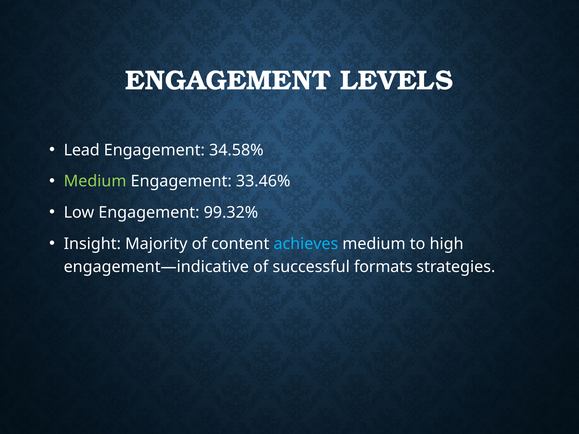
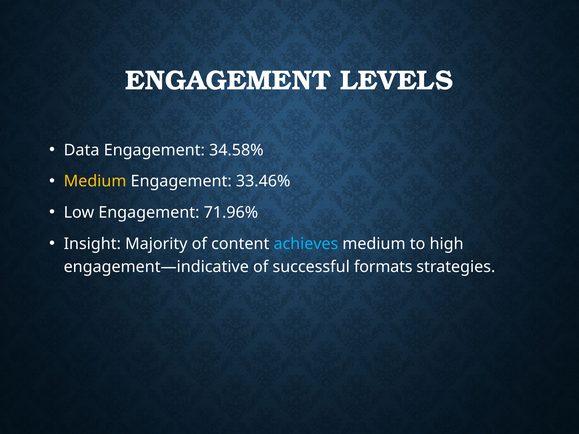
Lead: Lead -> Data
Medium at (95, 181) colour: light green -> yellow
99.32%: 99.32% -> 71.96%
